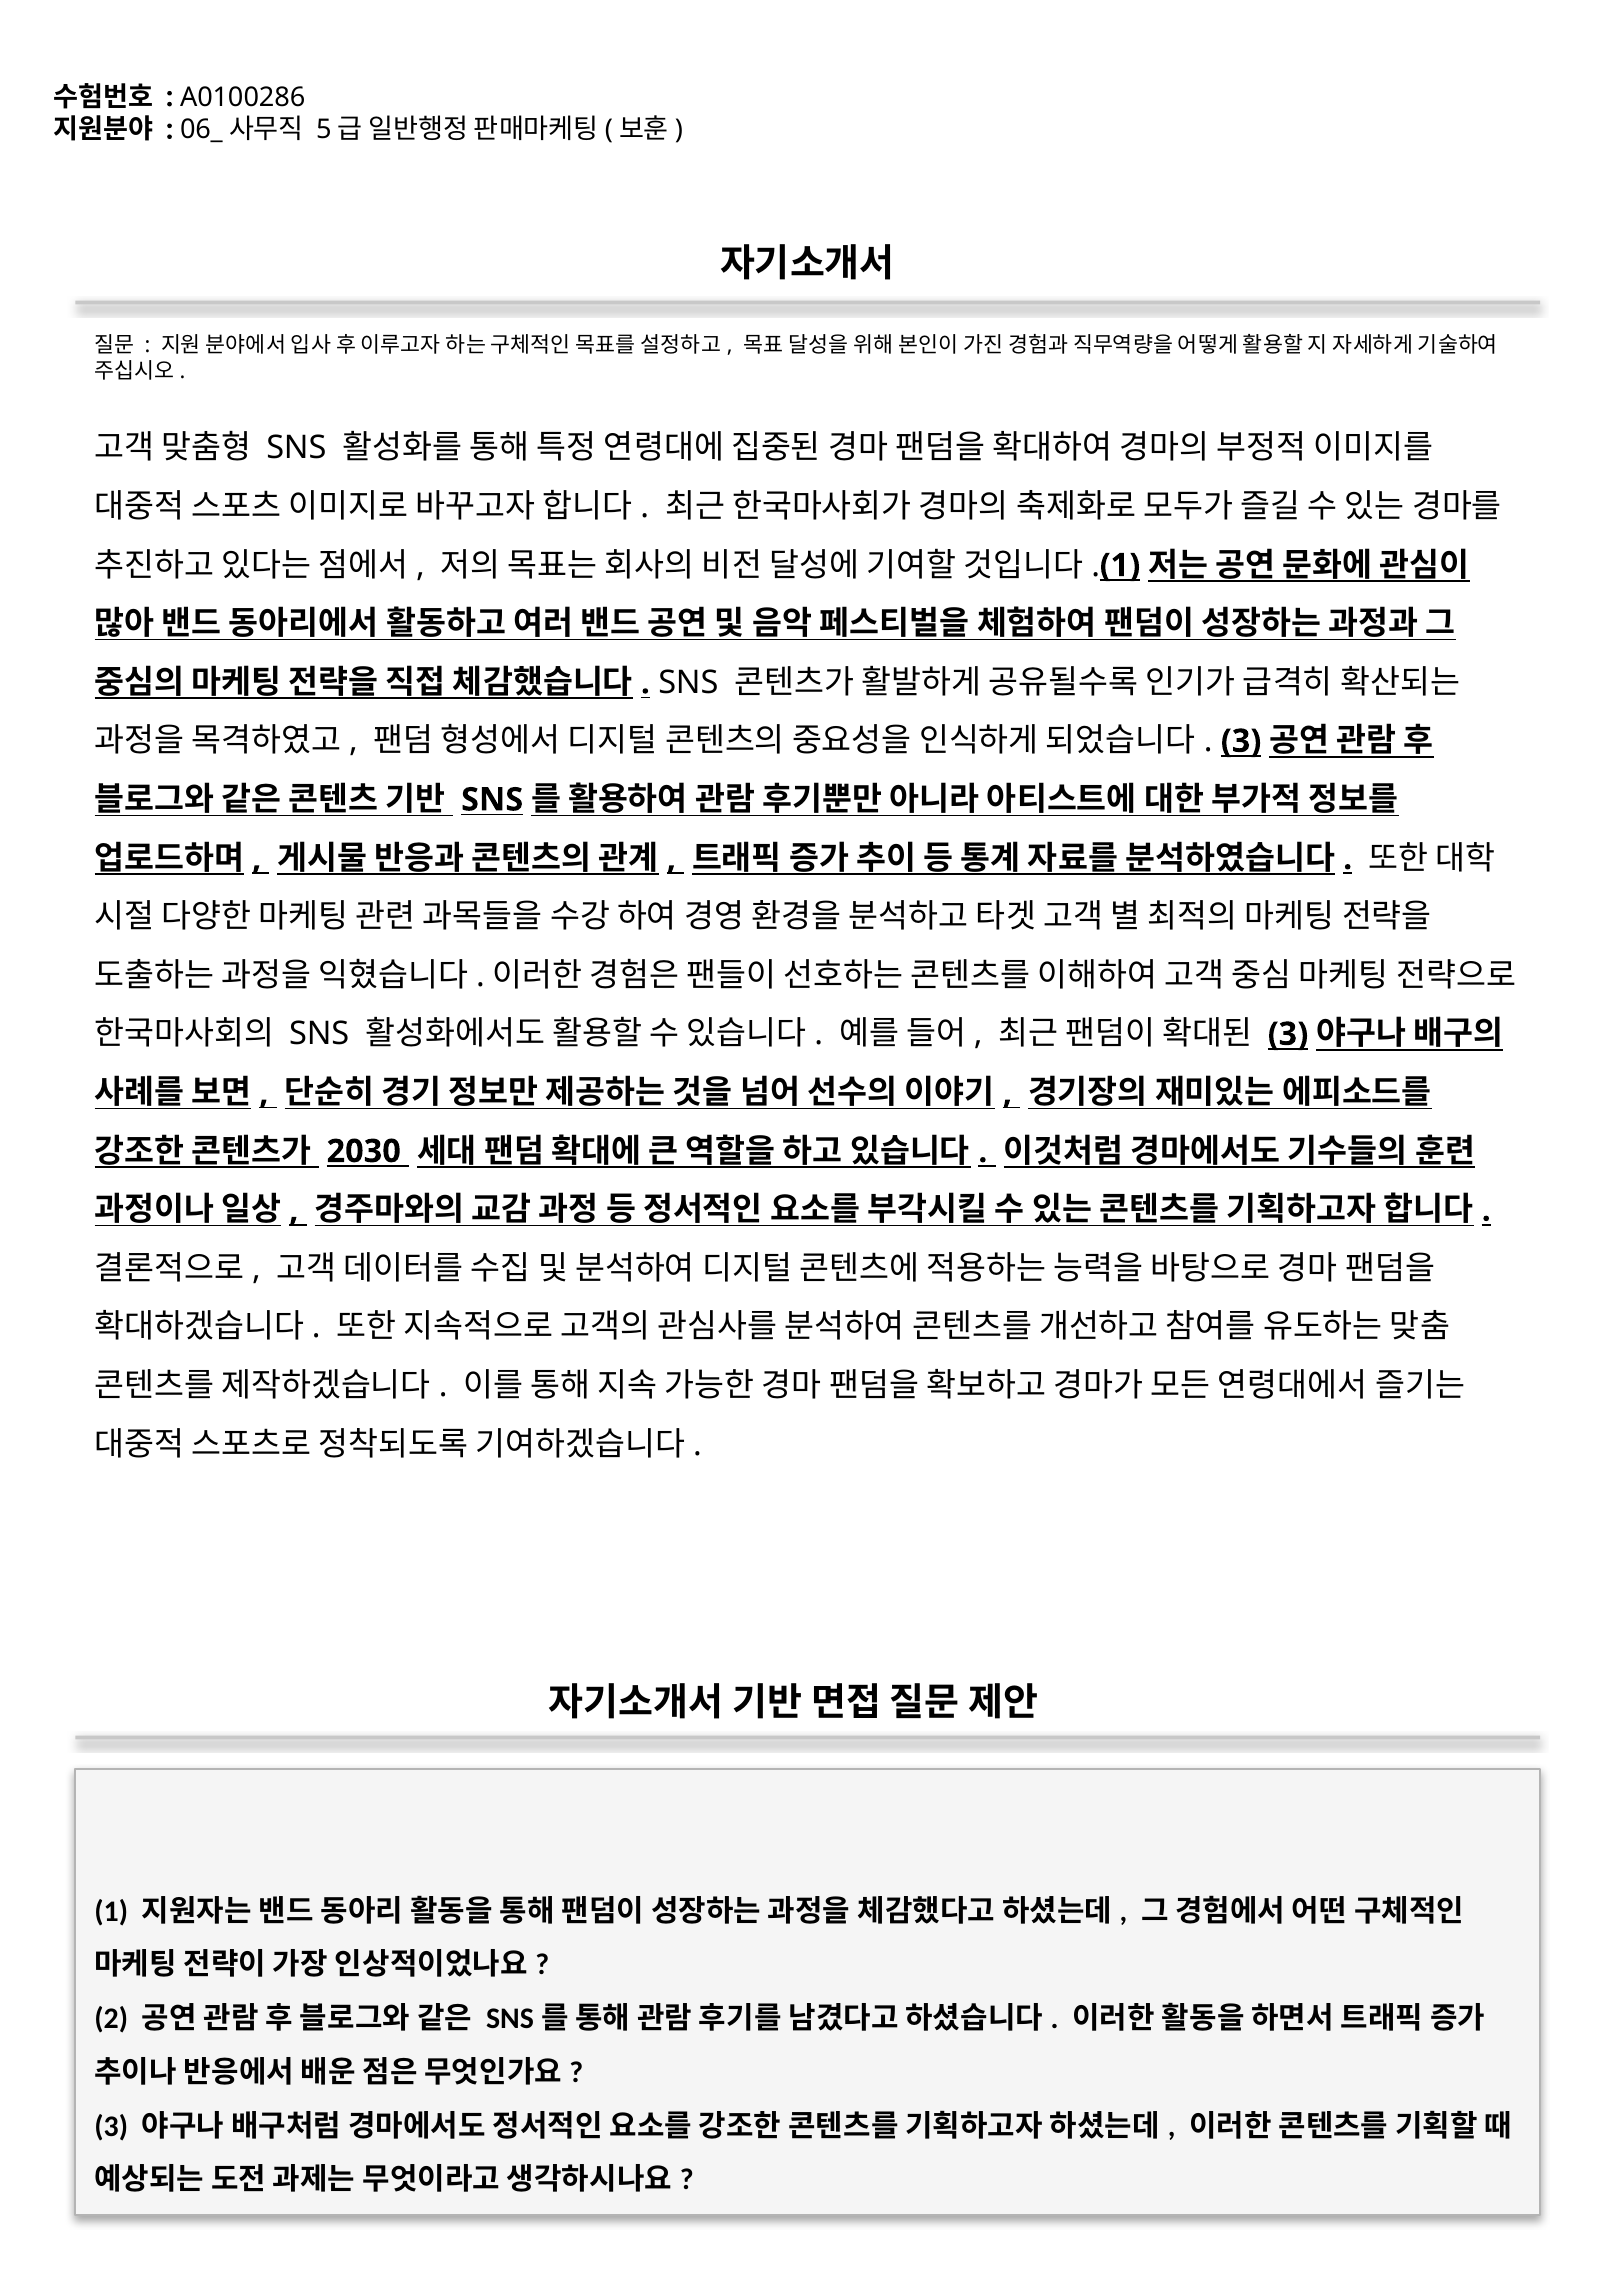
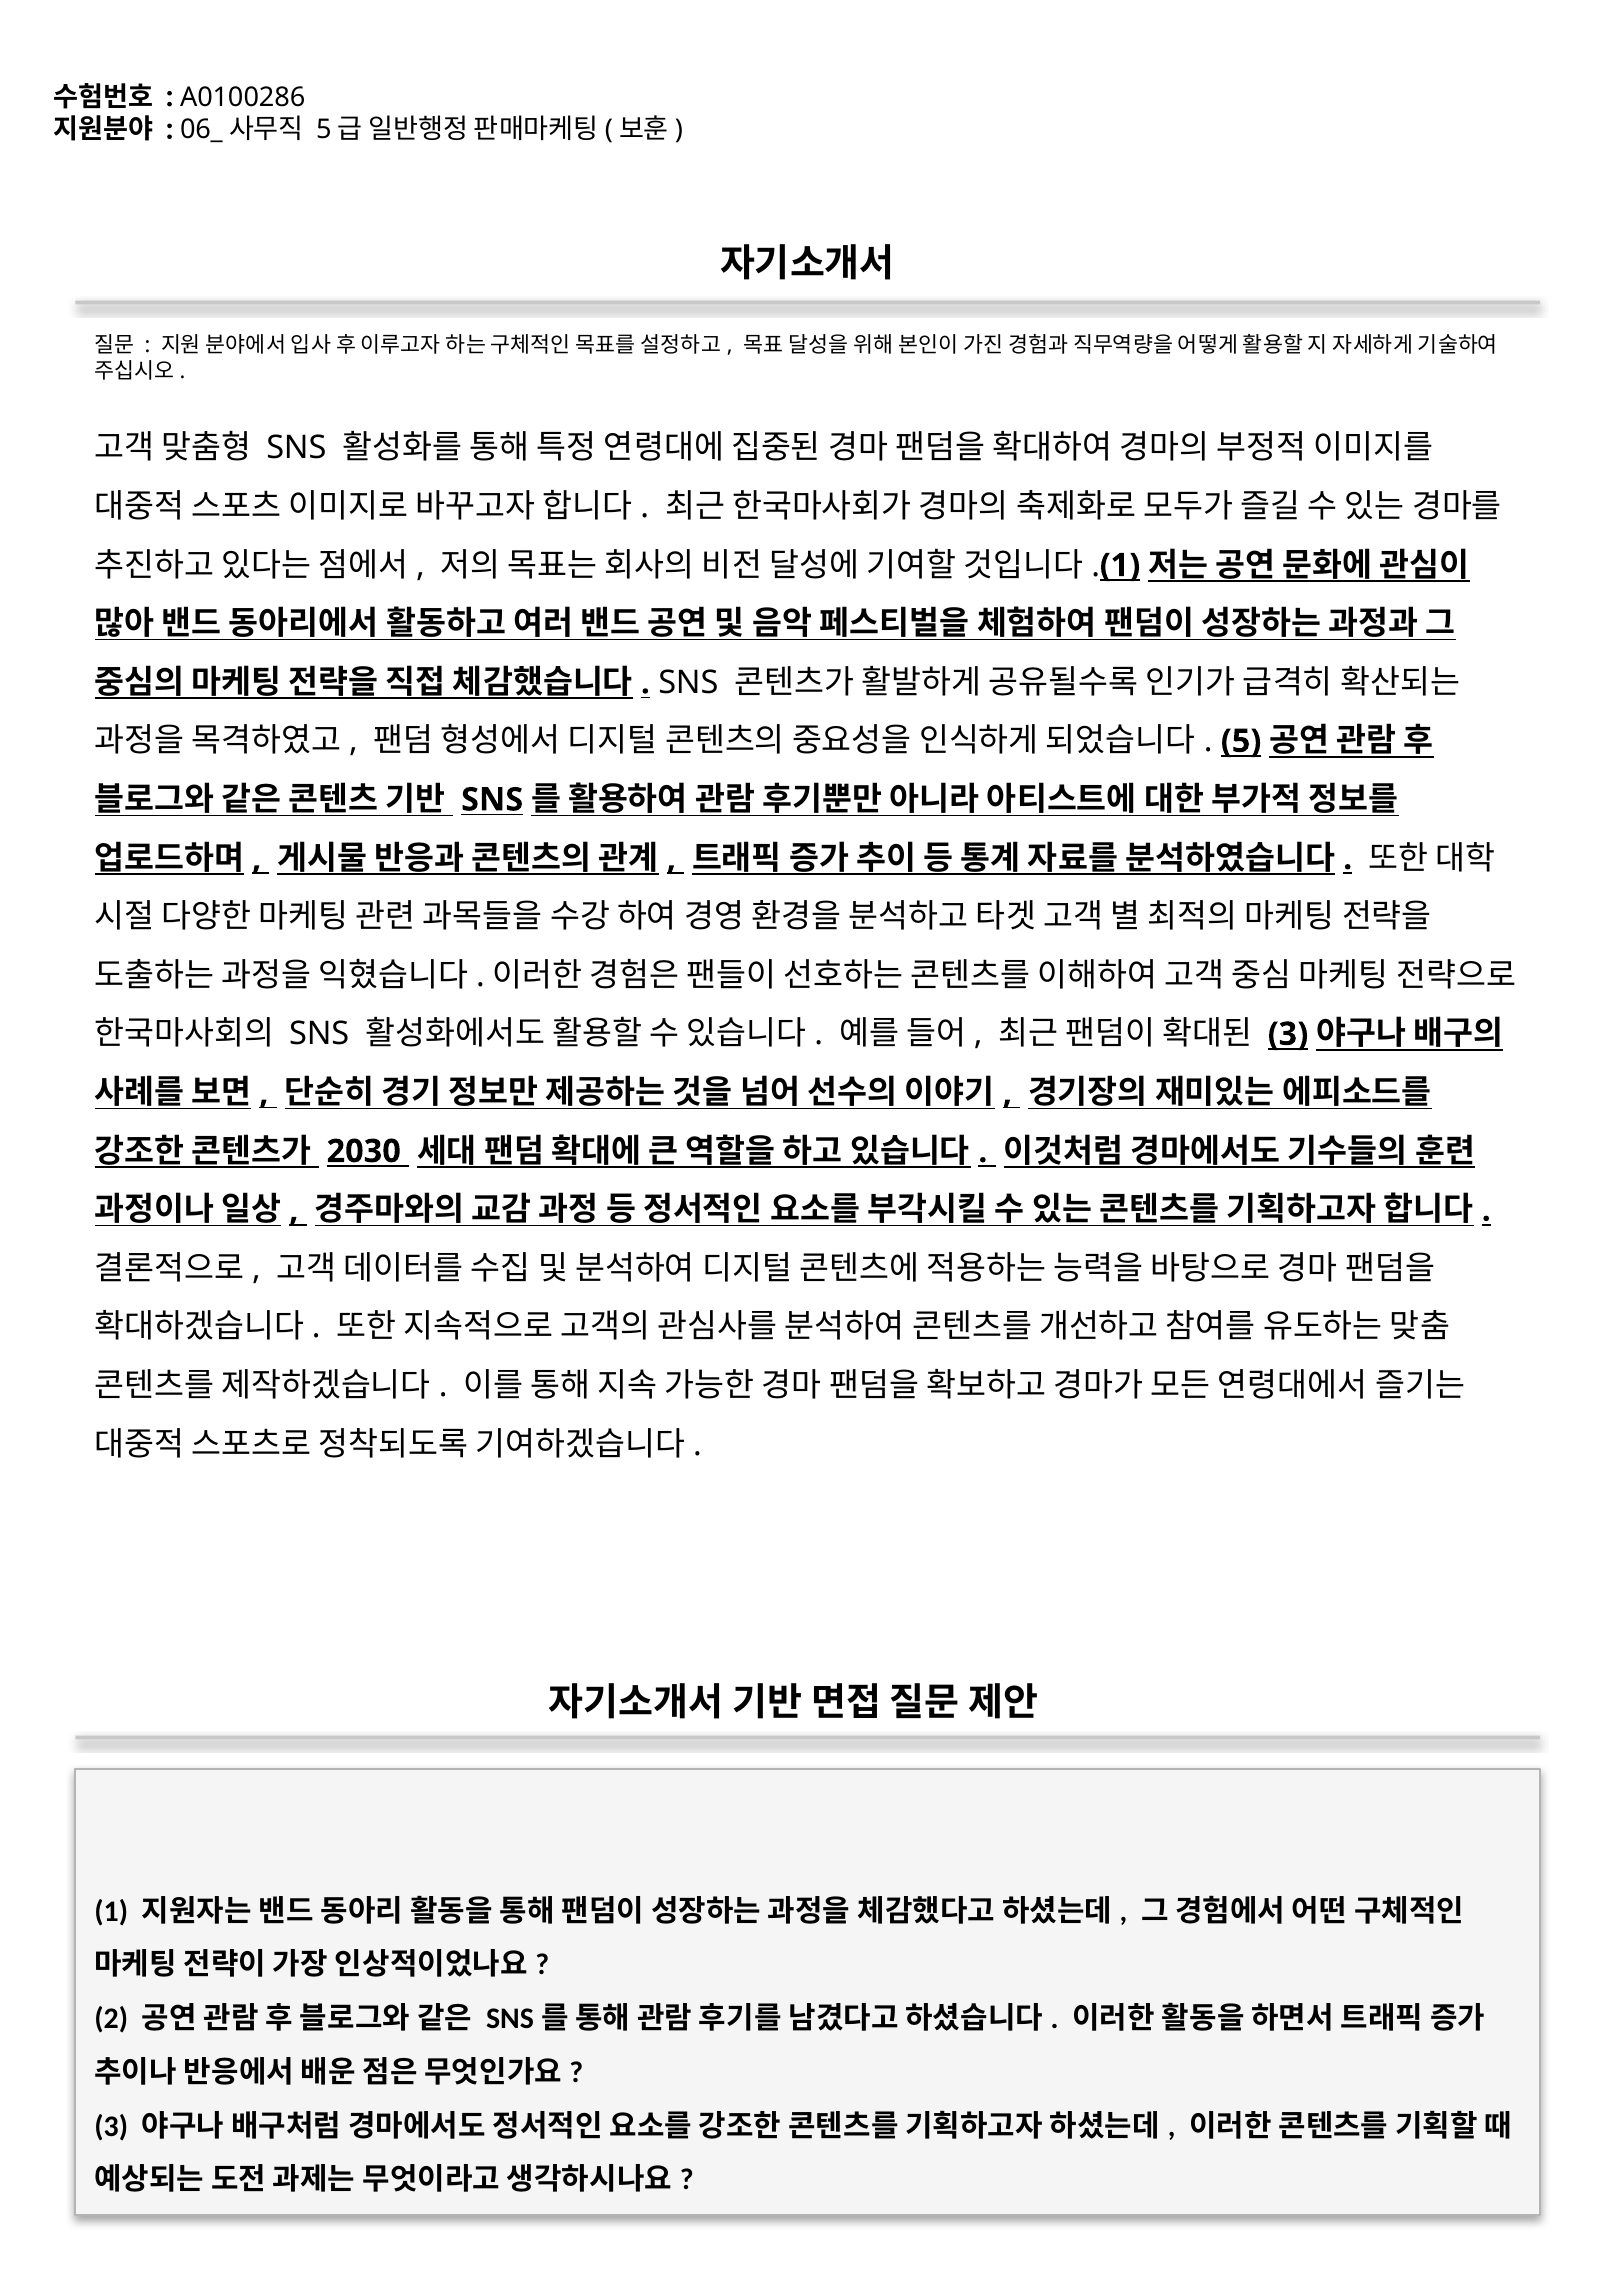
3 at (1241, 741): 3 -> 5
